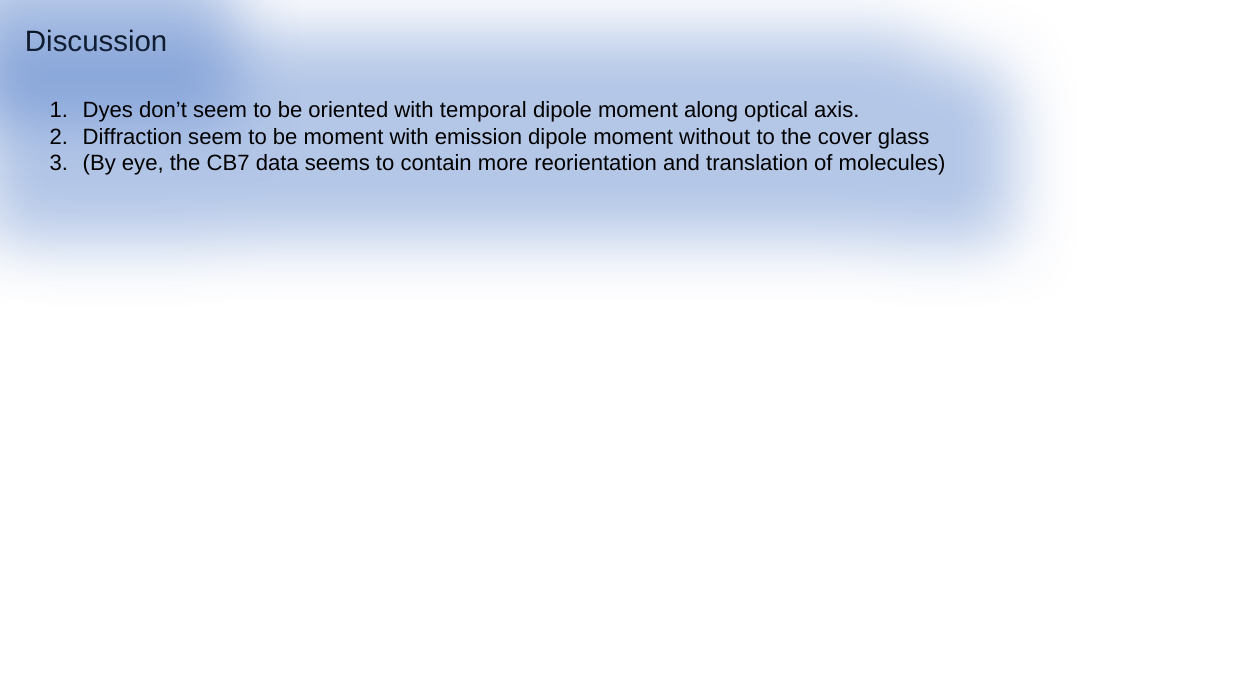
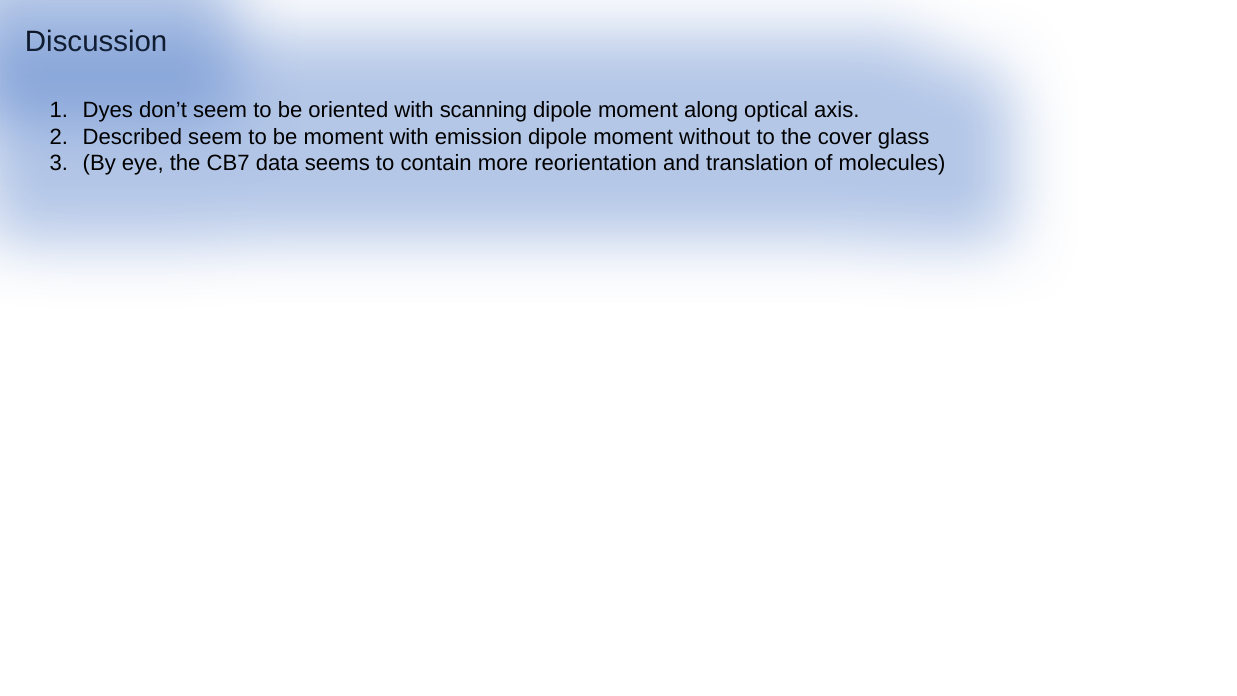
temporal: temporal -> scanning
Diffraction: Diffraction -> Described
